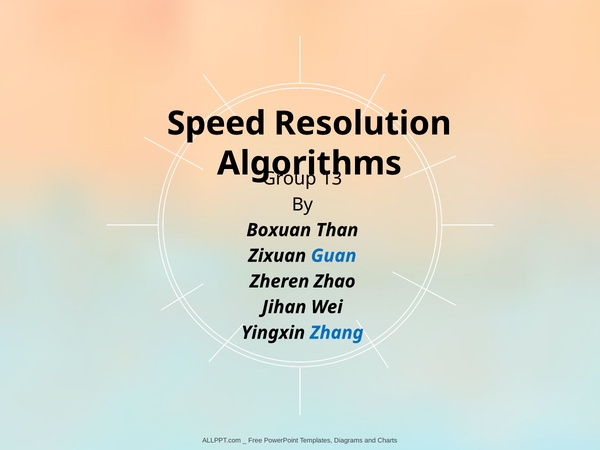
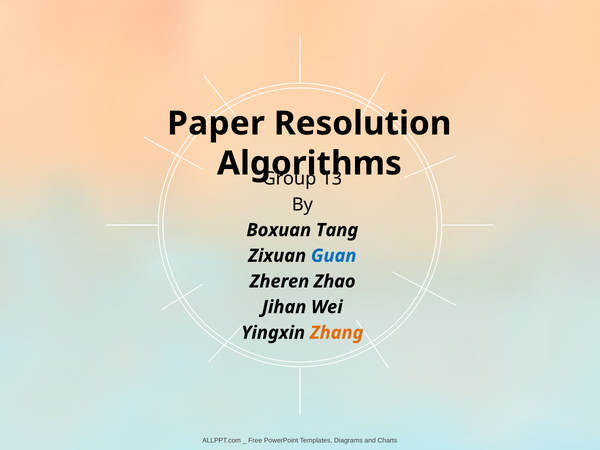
Speed: Speed -> Paper
Than: Than -> Tang
Zhang colour: blue -> orange
